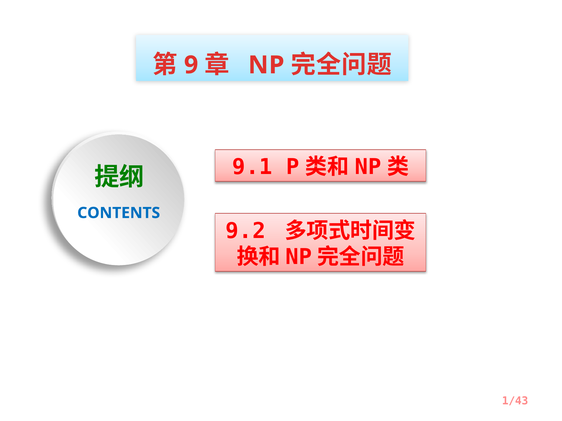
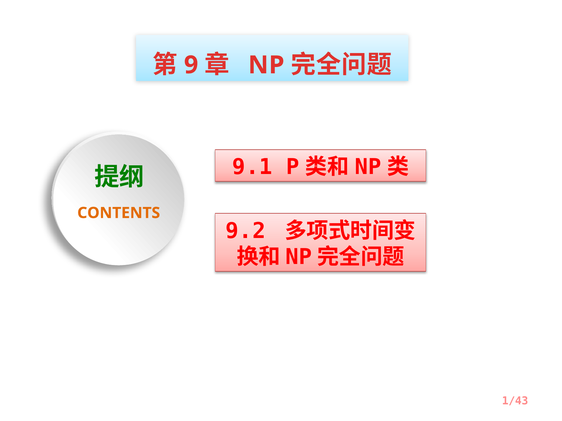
CONTENTS colour: blue -> orange
